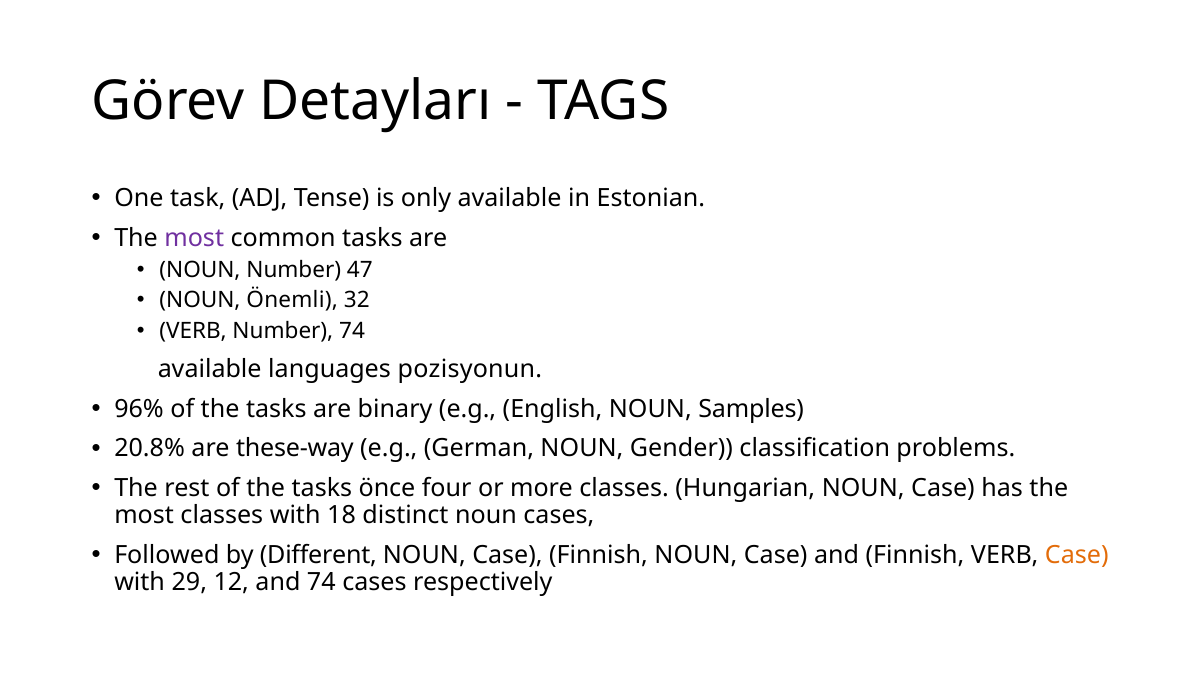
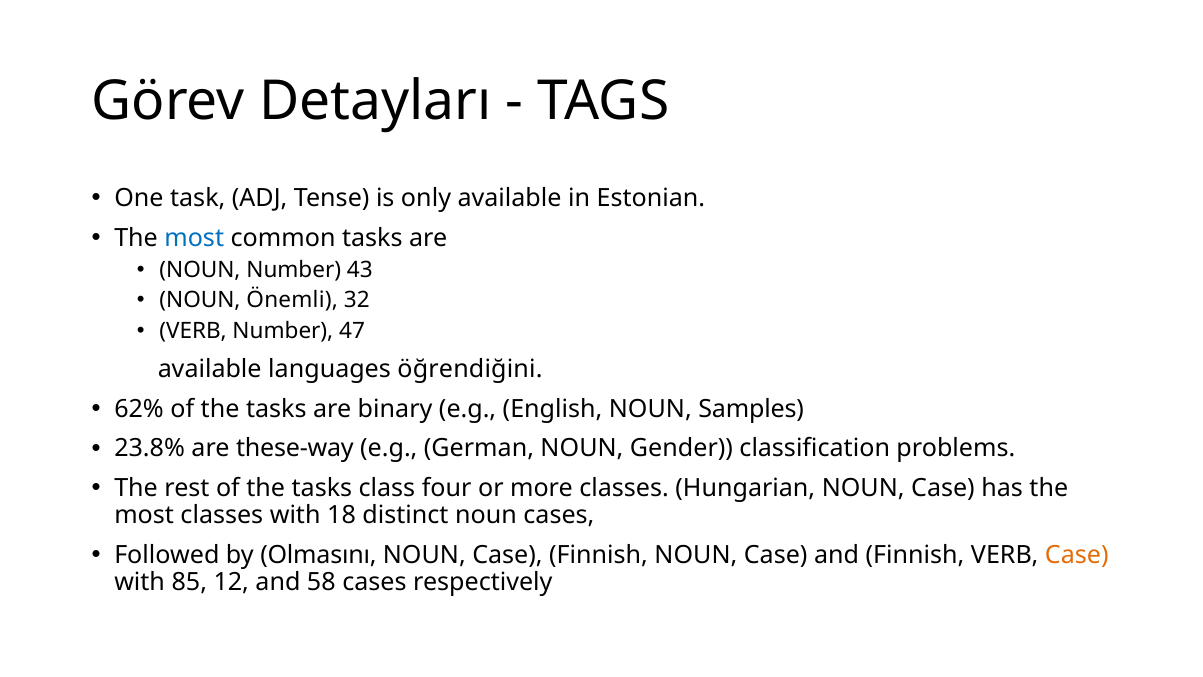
most at (194, 238) colour: purple -> blue
47: 47 -> 43
Number 74: 74 -> 47
pozisyonun: pozisyonun -> öğrendiğini
96%: 96% -> 62%
20.8%: 20.8% -> 23.8%
önce: önce -> class
Different: Different -> Olmasını
29: 29 -> 85
and 74: 74 -> 58
